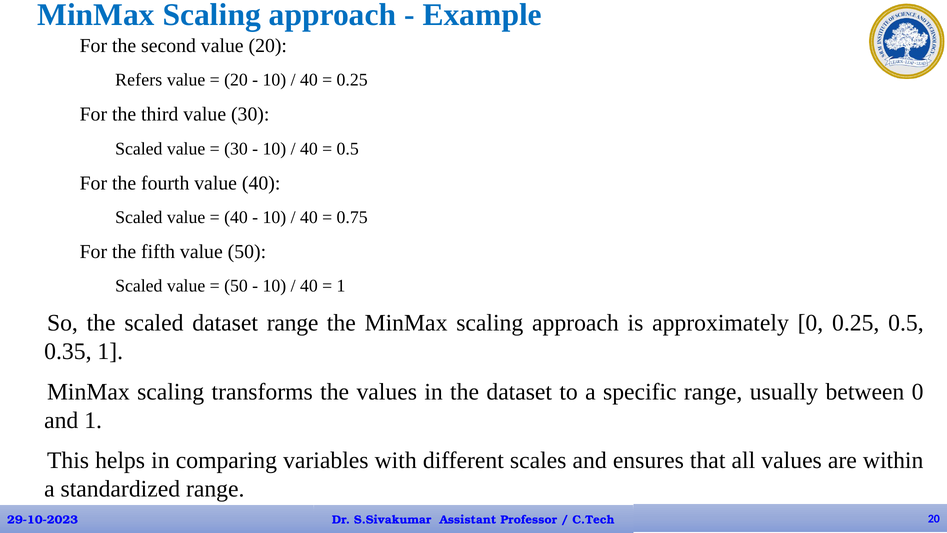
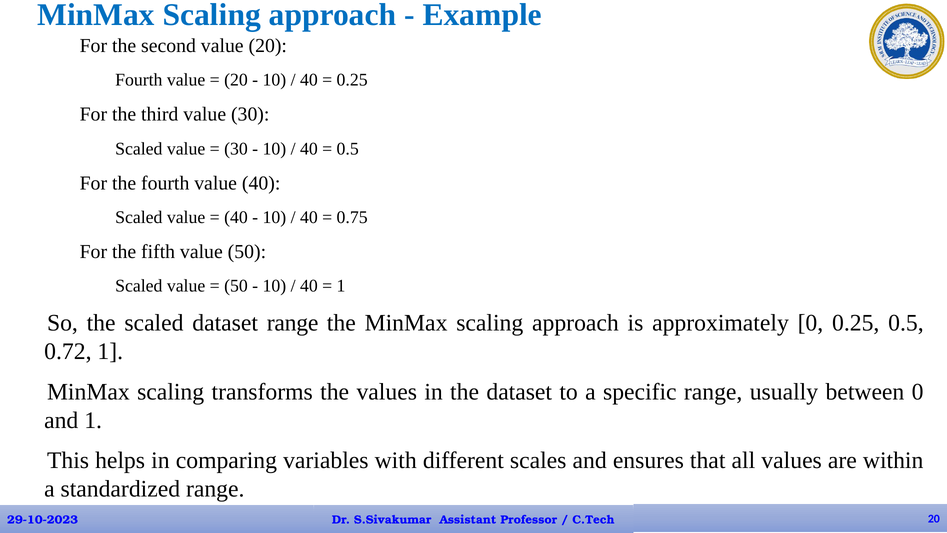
Refers at (139, 80): Refers -> Fourth
0.35: 0.35 -> 0.72
